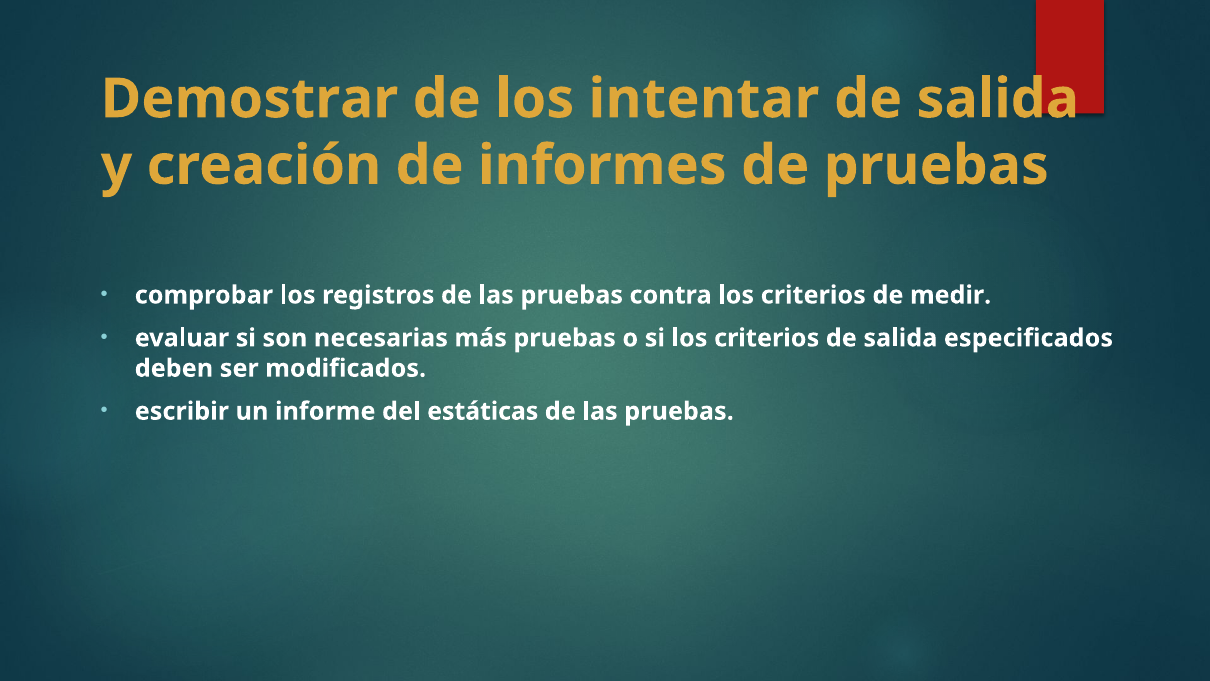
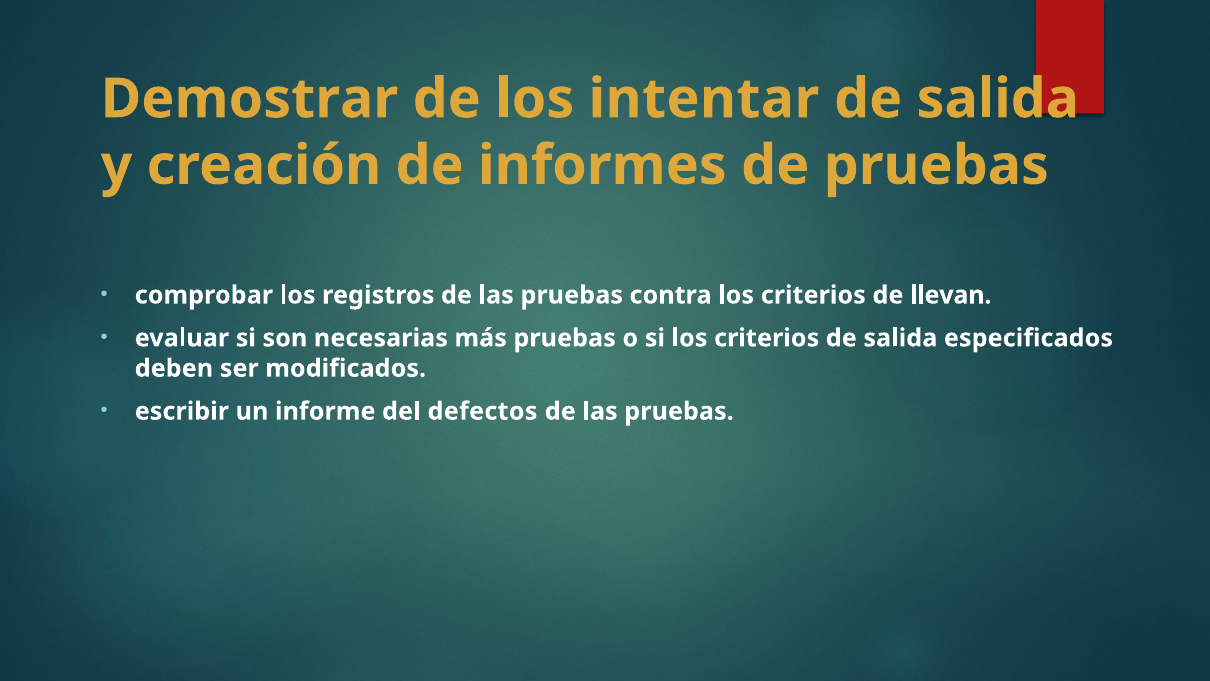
medir: medir -> llevan
estáticas: estáticas -> defectos
